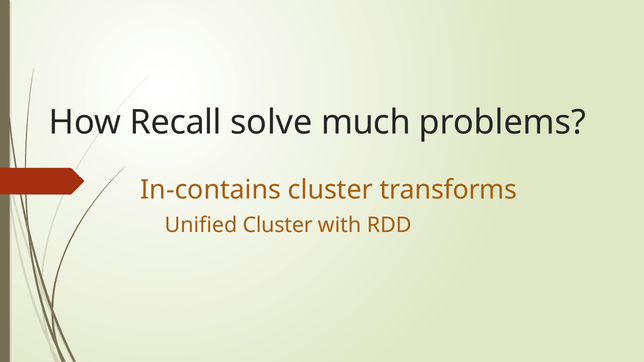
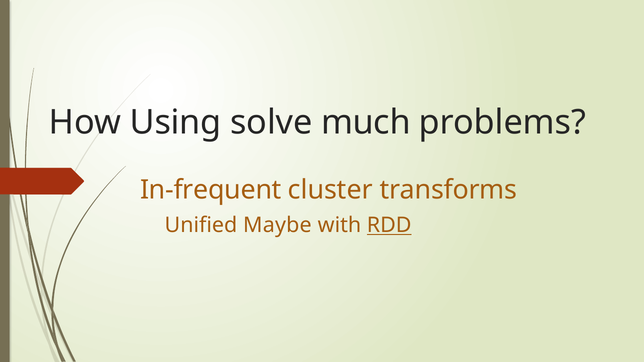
Recall: Recall -> Using
In-contains: In-contains -> In-frequent
Unified Cluster: Cluster -> Maybe
RDD underline: none -> present
